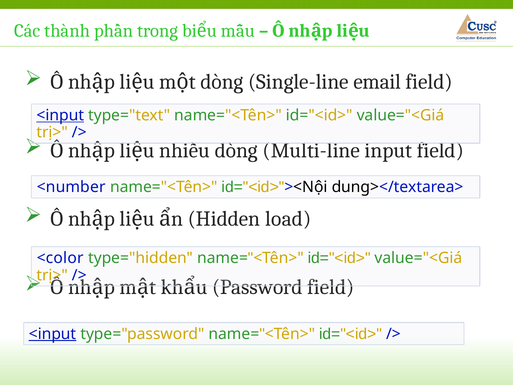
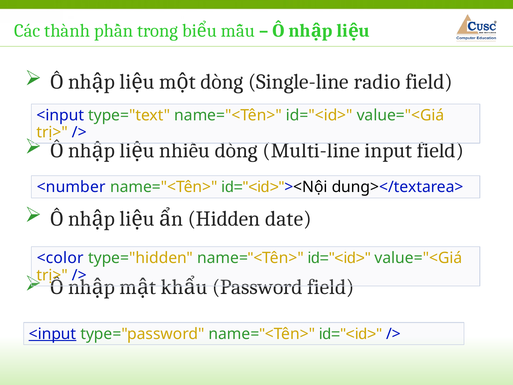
email: email -> radio
<input at (60, 115) underline: present -> none
load: load -> date
